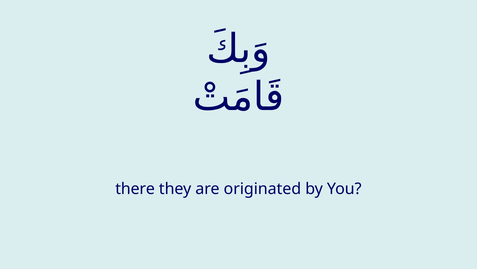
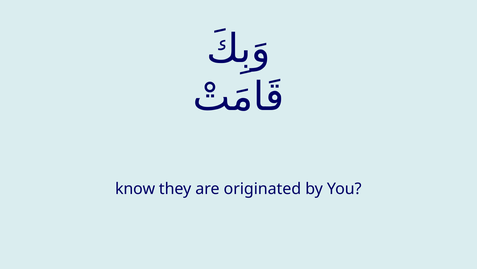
there: there -> know
